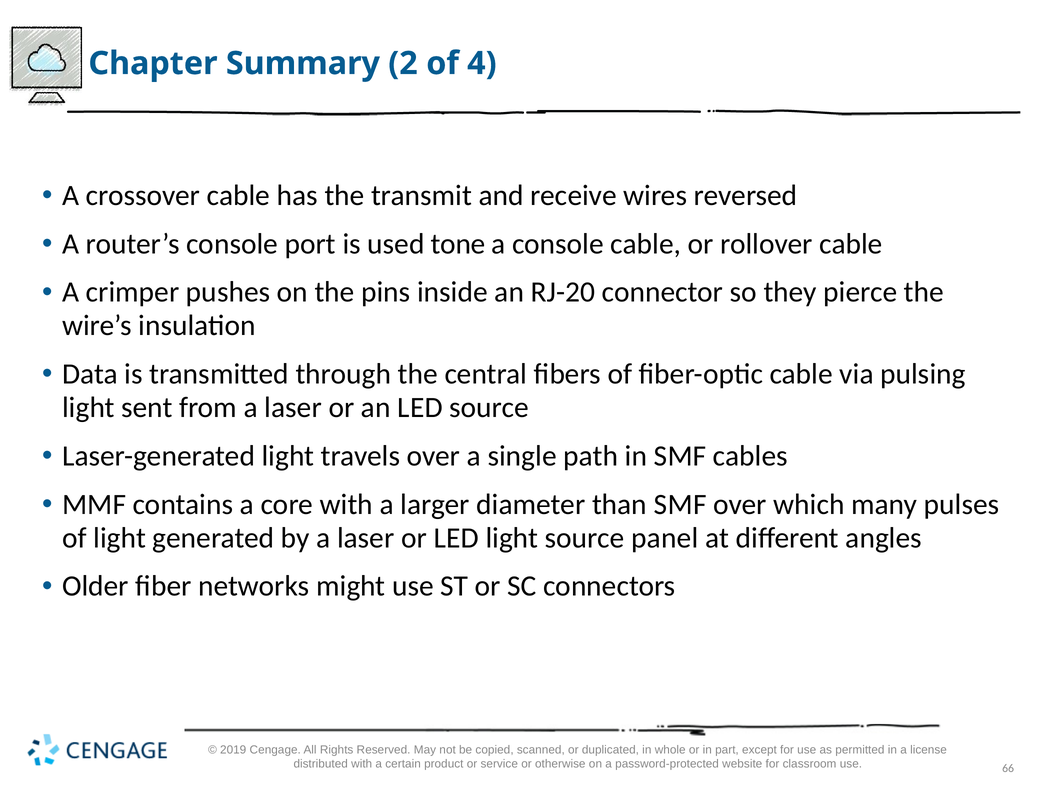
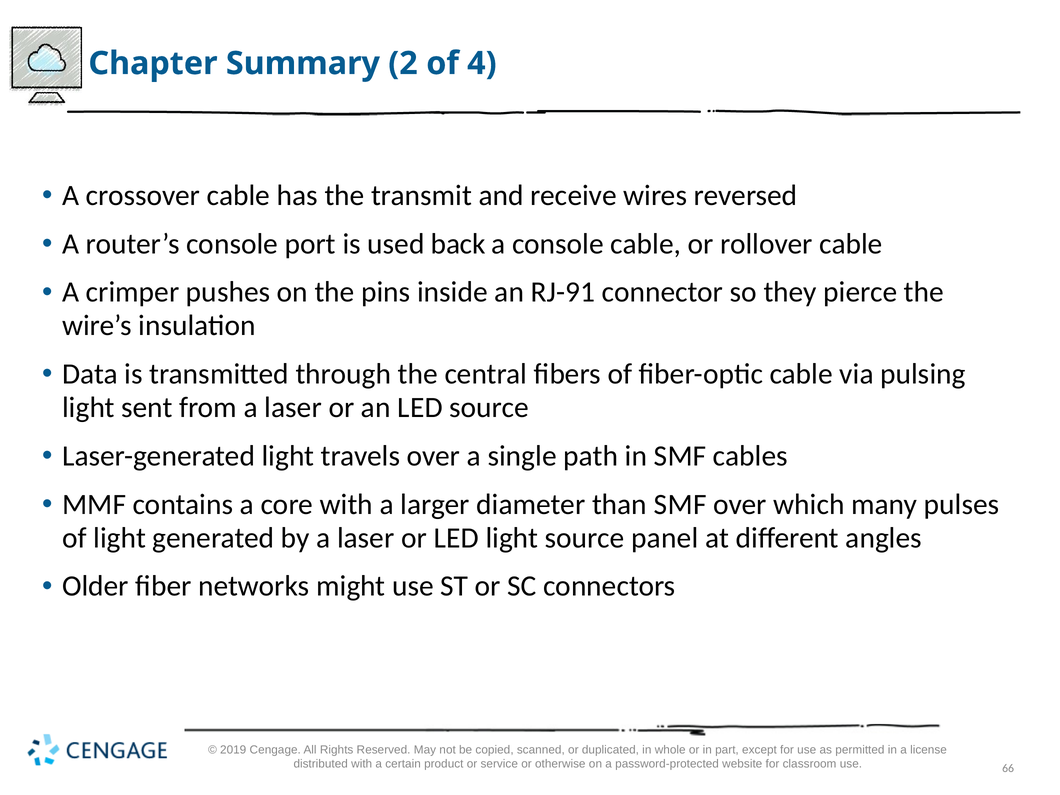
tone: tone -> back
RJ-20: RJ-20 -> RJ-91
